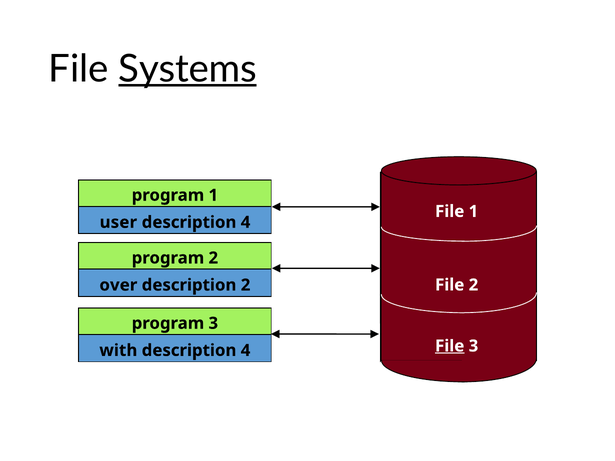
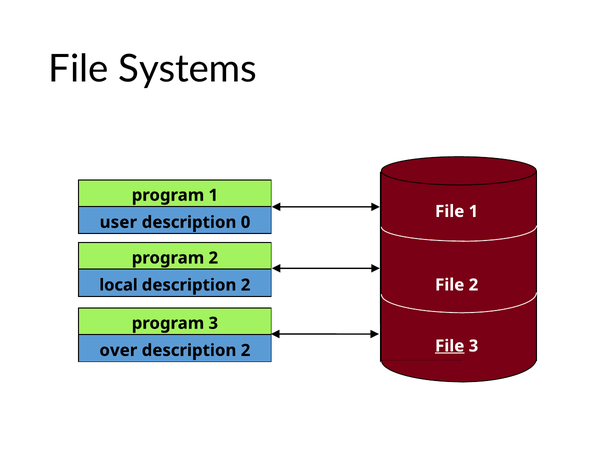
Systems underline: present -> none
4 at (246, 222): 4 -> 0
over: over -> local
with: with -> over
4 at (246, 351): 4 -> 2
